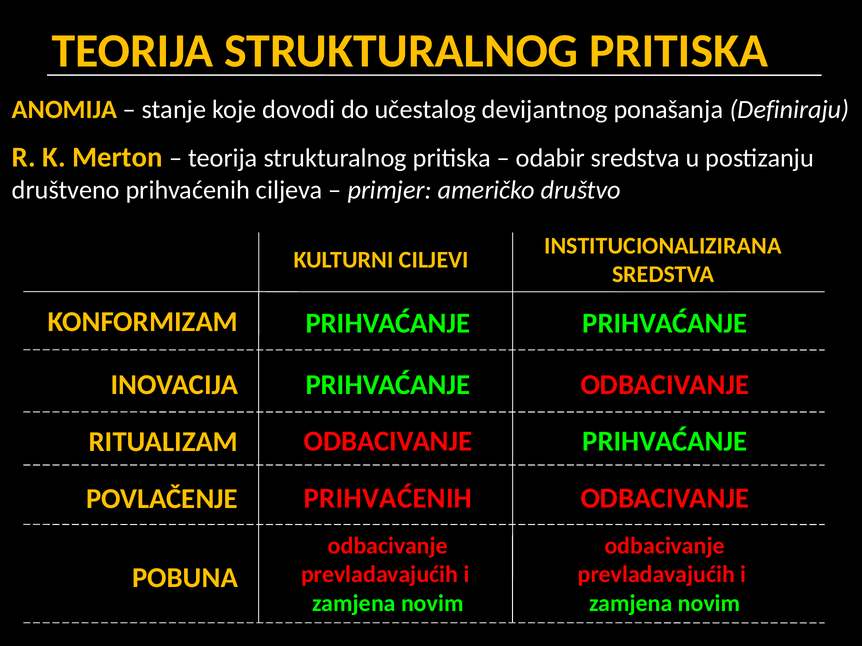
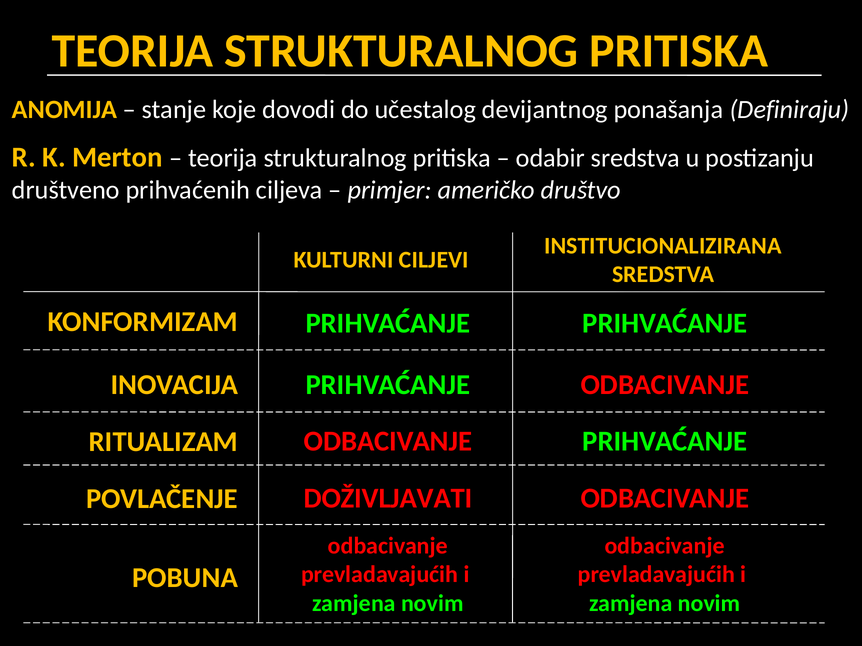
PRIHVAĆENIH at (388, 499): PRIHVAĆENIH -> DOŽIVLJAVATI
